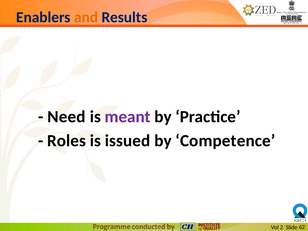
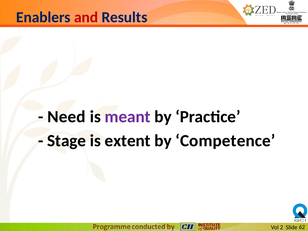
and colour: orange -> red
Roles: Roles -> Stage
issued: issued -> extent
